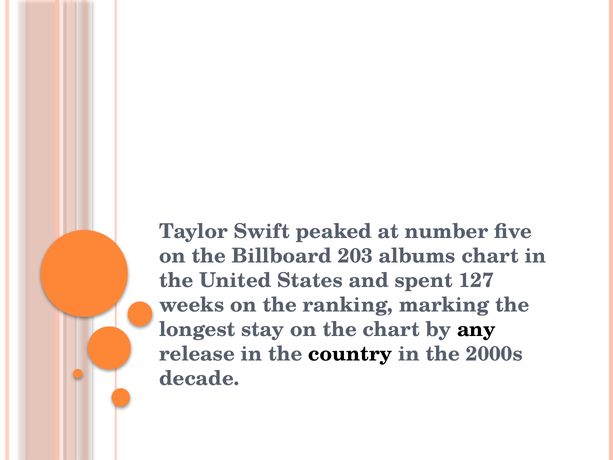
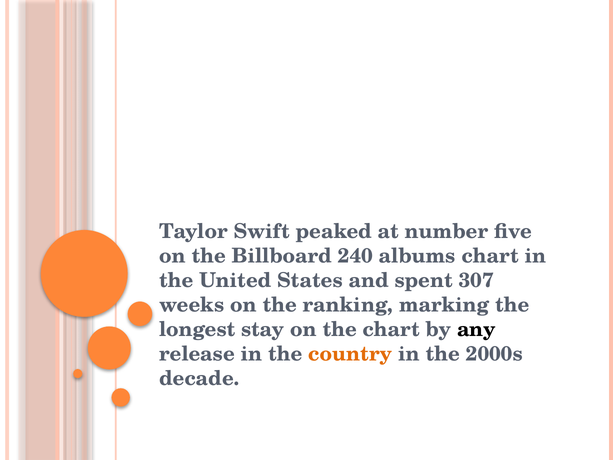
203: 203 -> 240
127: 127 -> 307
country colour: black -> orange
